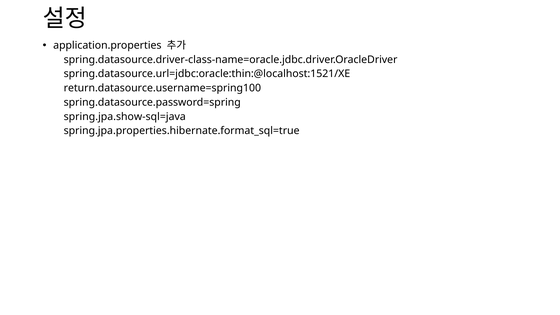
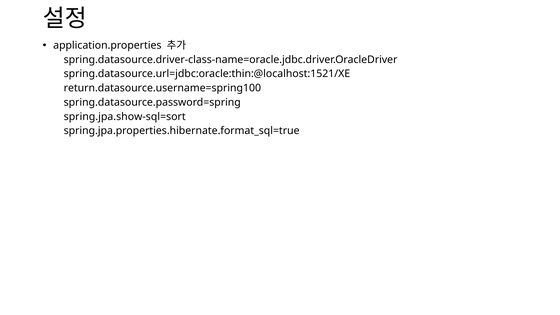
spring.jpa.show-sql=java: spring.jpa.show-sql=java -> spring.jpa.show-sql=sort
